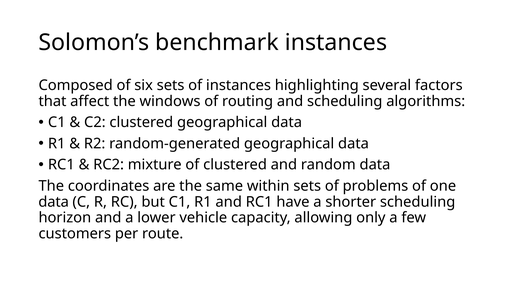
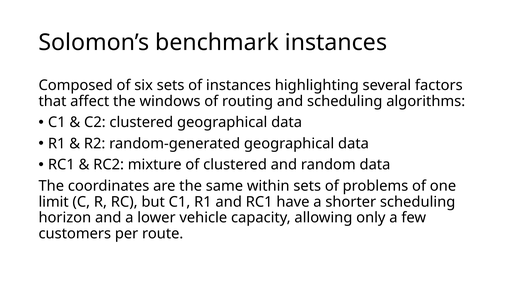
data at (54, 202): data -> limit
